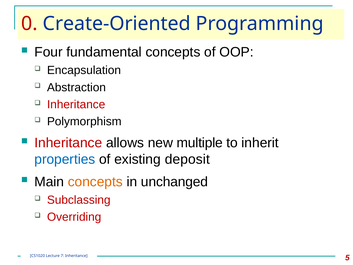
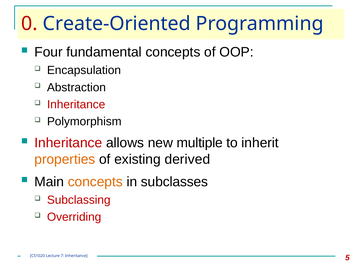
properties colour: blue -> orange
deposit: deposit -> derived
unchanged: unchanged -> subclasses
